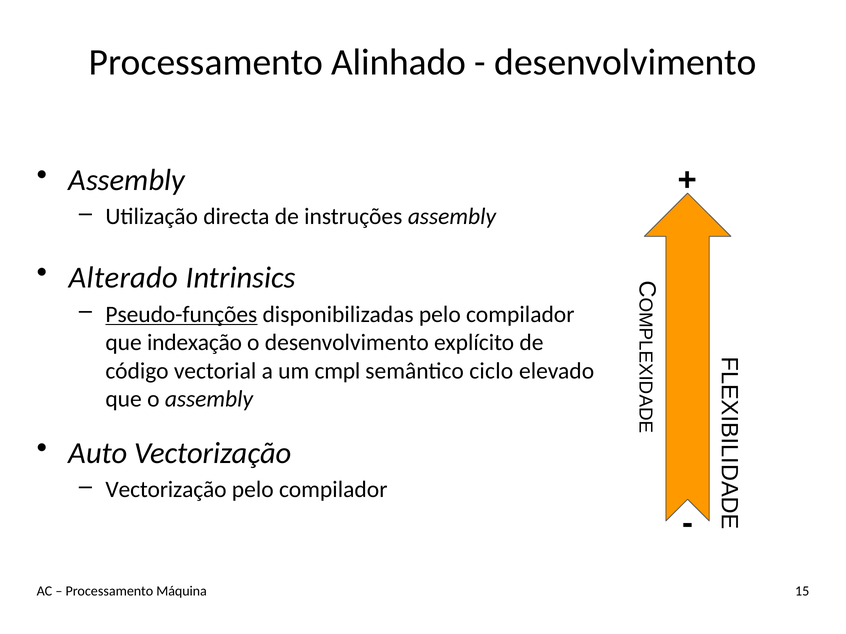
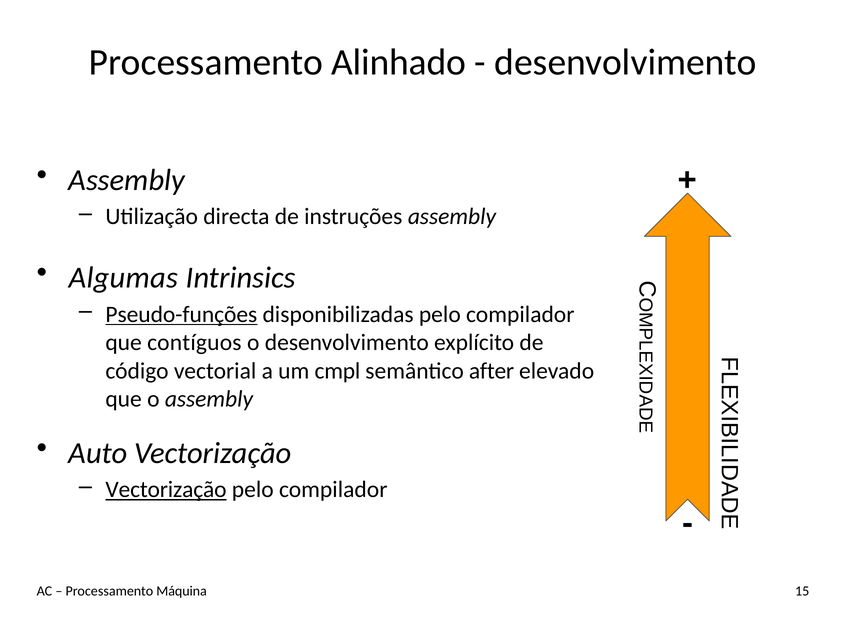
Alterado: Alterado -> Algumas
indexação: indexação -> contíguos
ciclo: ciclo -> after
Vectorização at (166, 490) underline: none -> present
